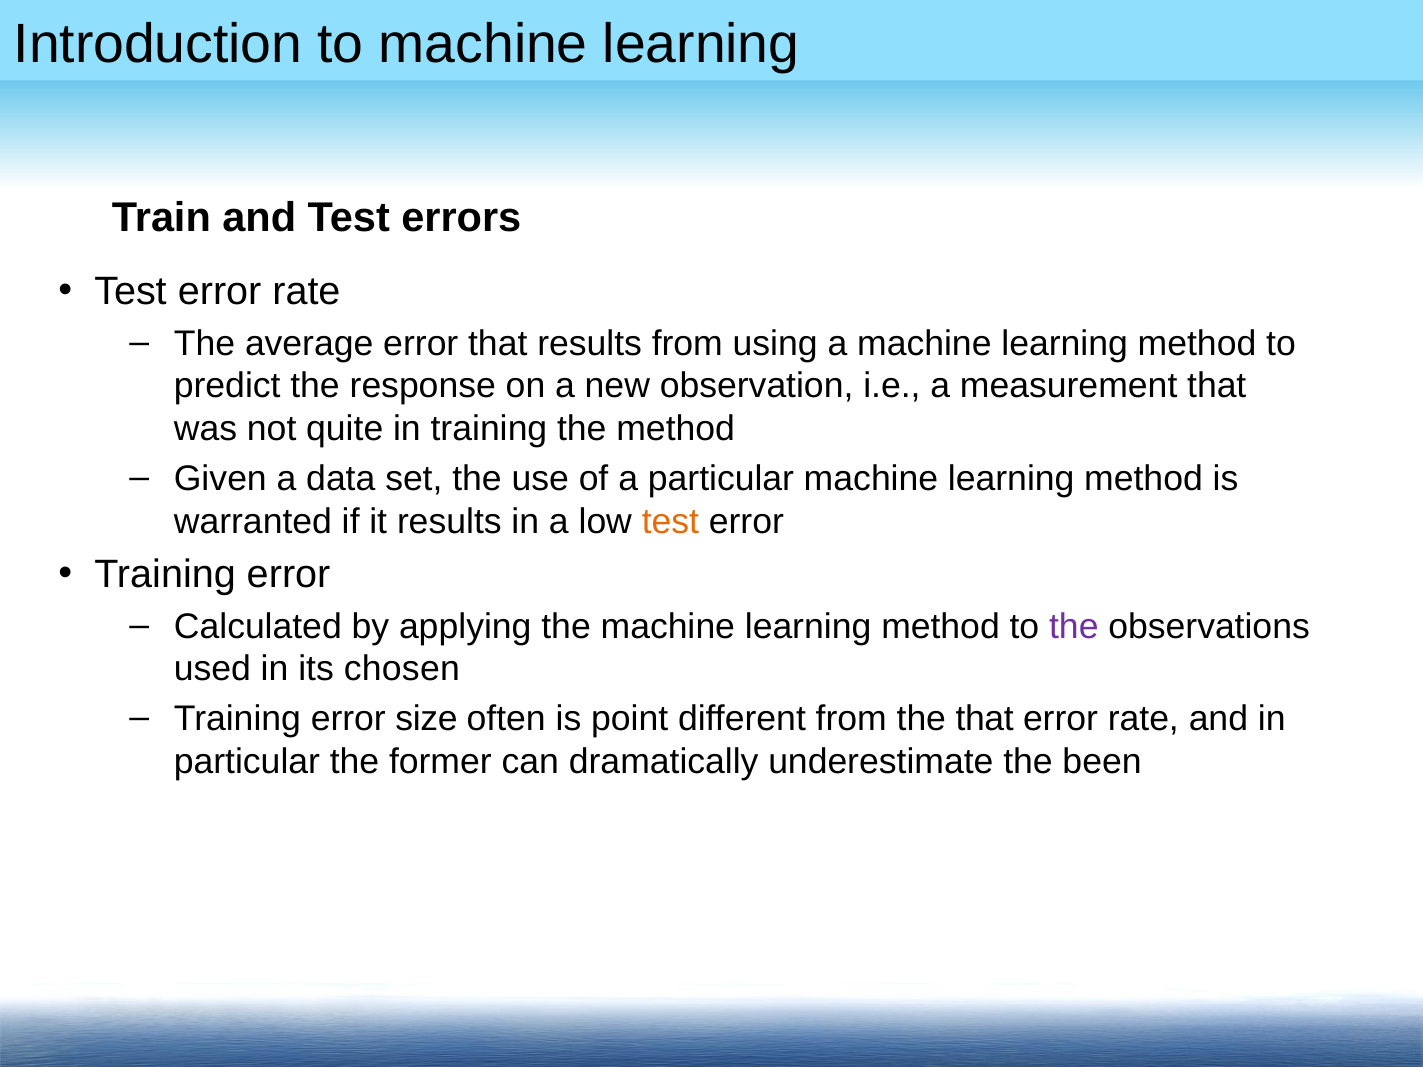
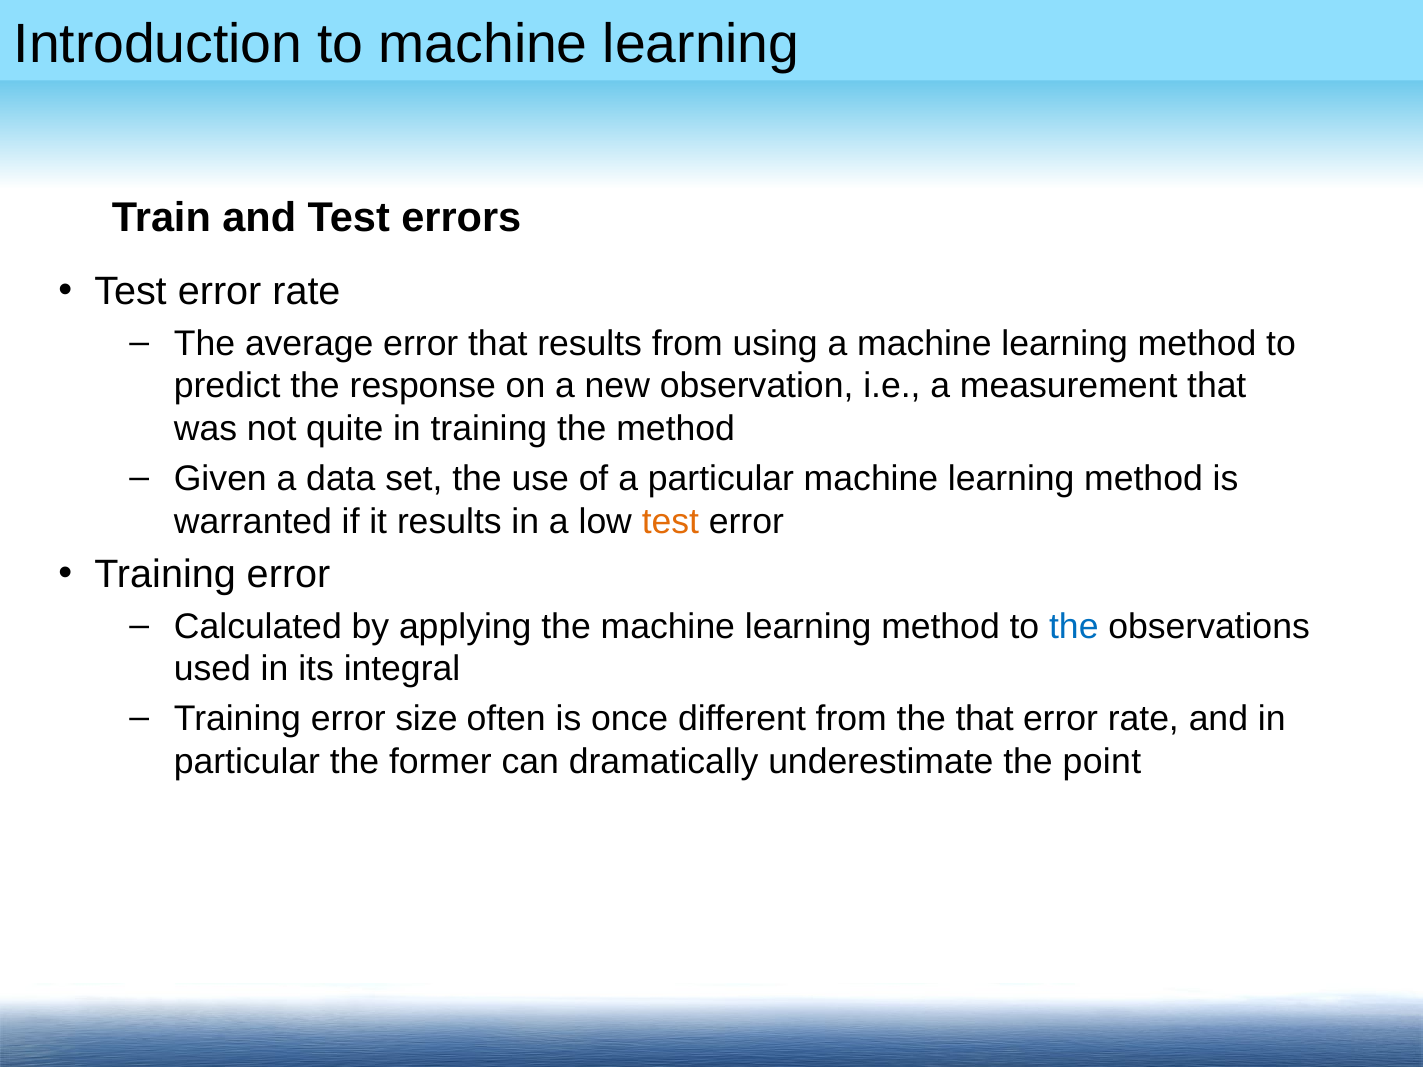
the at (1074, 627) colour: purple -> blue
chosen: chosen -> integral
point: point -> once
been: been -> point
